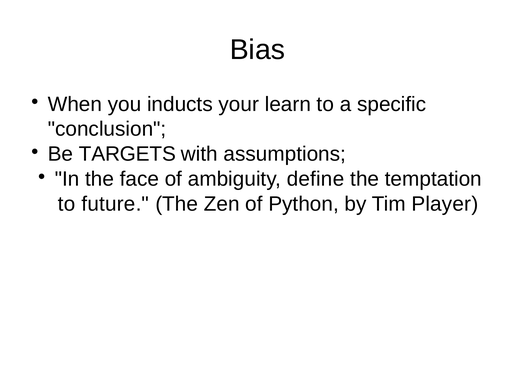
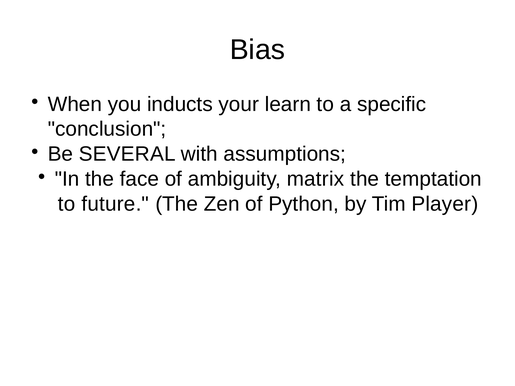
TARGETS: TARGETS -> SEVERAL
define: define -> matrix
